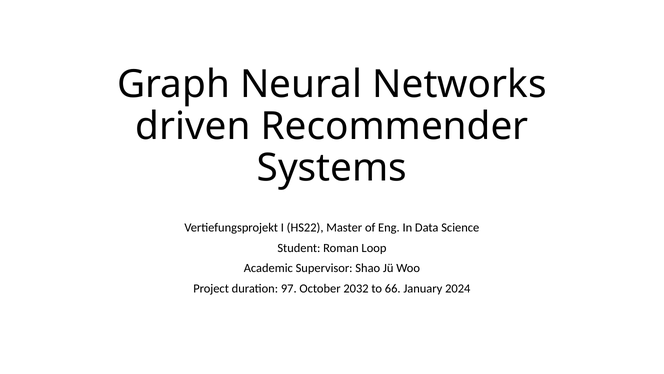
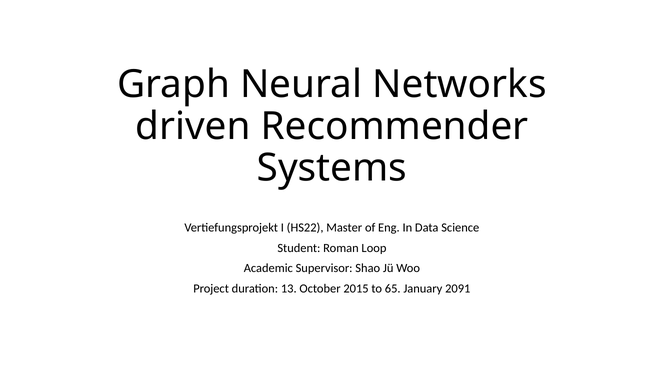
97: 97 -> 13
2032: 2032 -> 2015
66: 66 -> 65
2024: 2024 -> 2091
